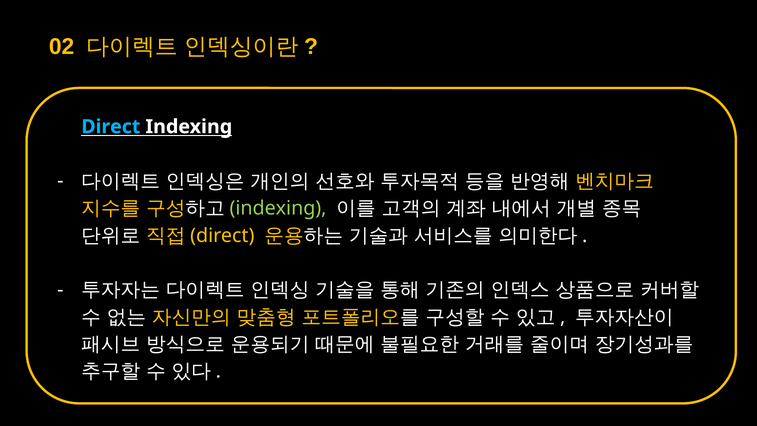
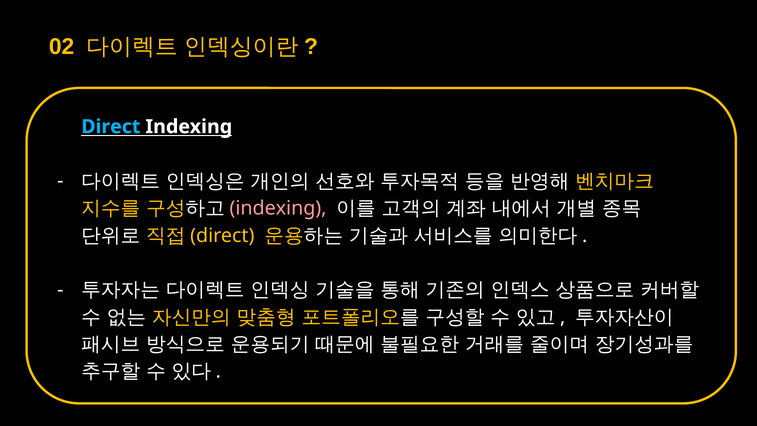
indexing at (278, 208) colour: light green -> pink
